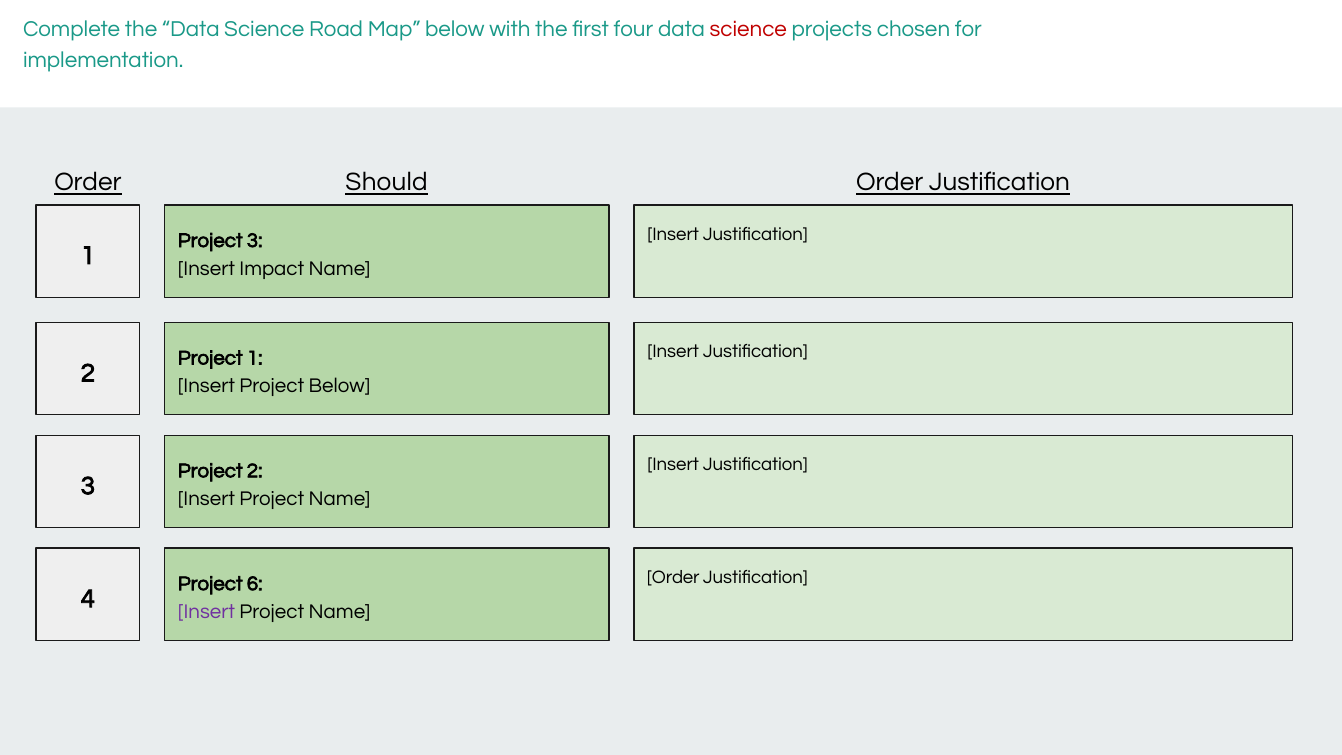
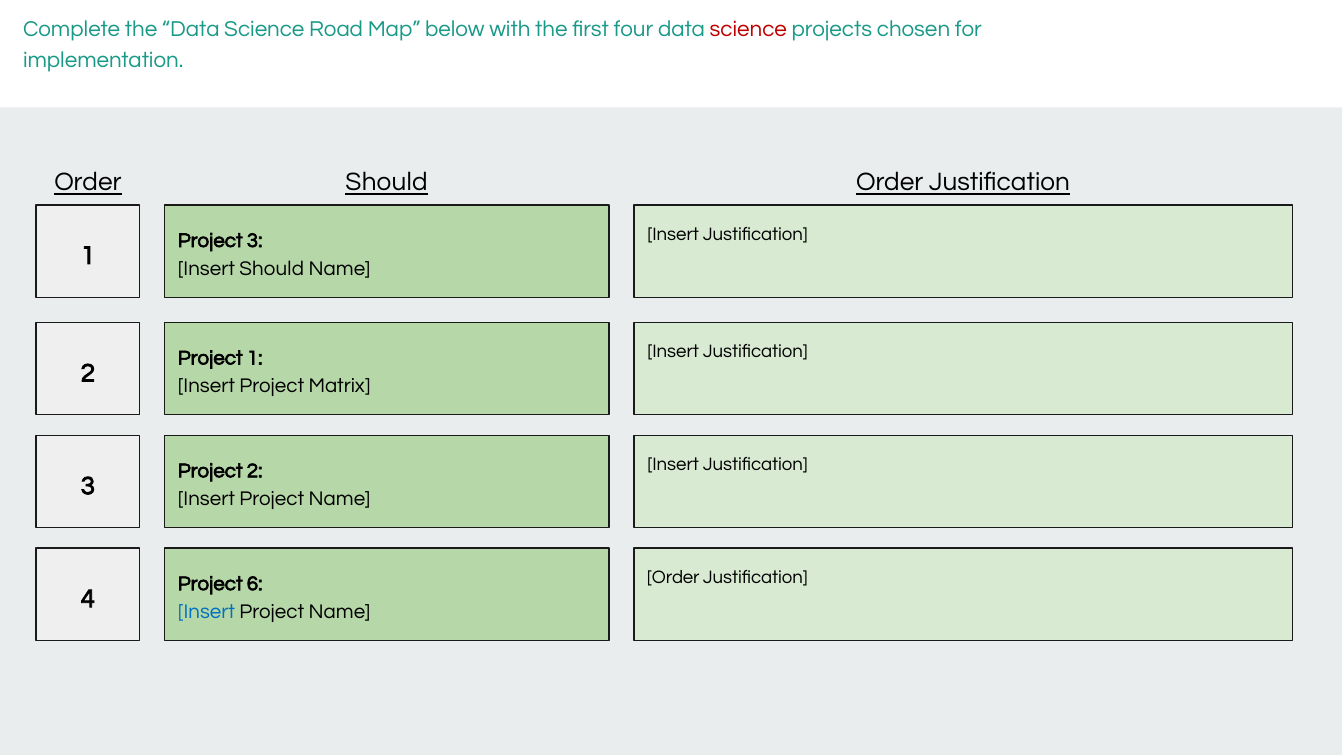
Insert Impact: Impact -> Should
Project Below: Below -> Matrix
Insert at (206, 612) colour: purple -> blue
